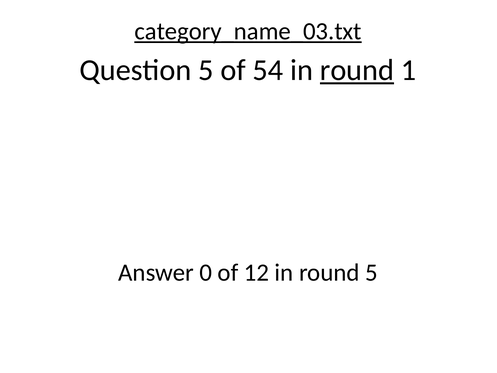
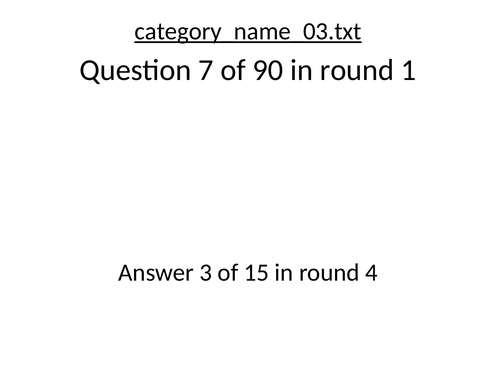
Question 5: 5 -> 7
54: 54 -> 90
round at (357, 70) underline: present -> none
0: 0 -> 3
12: 12 -> 15
round 5: 5 -> 4
